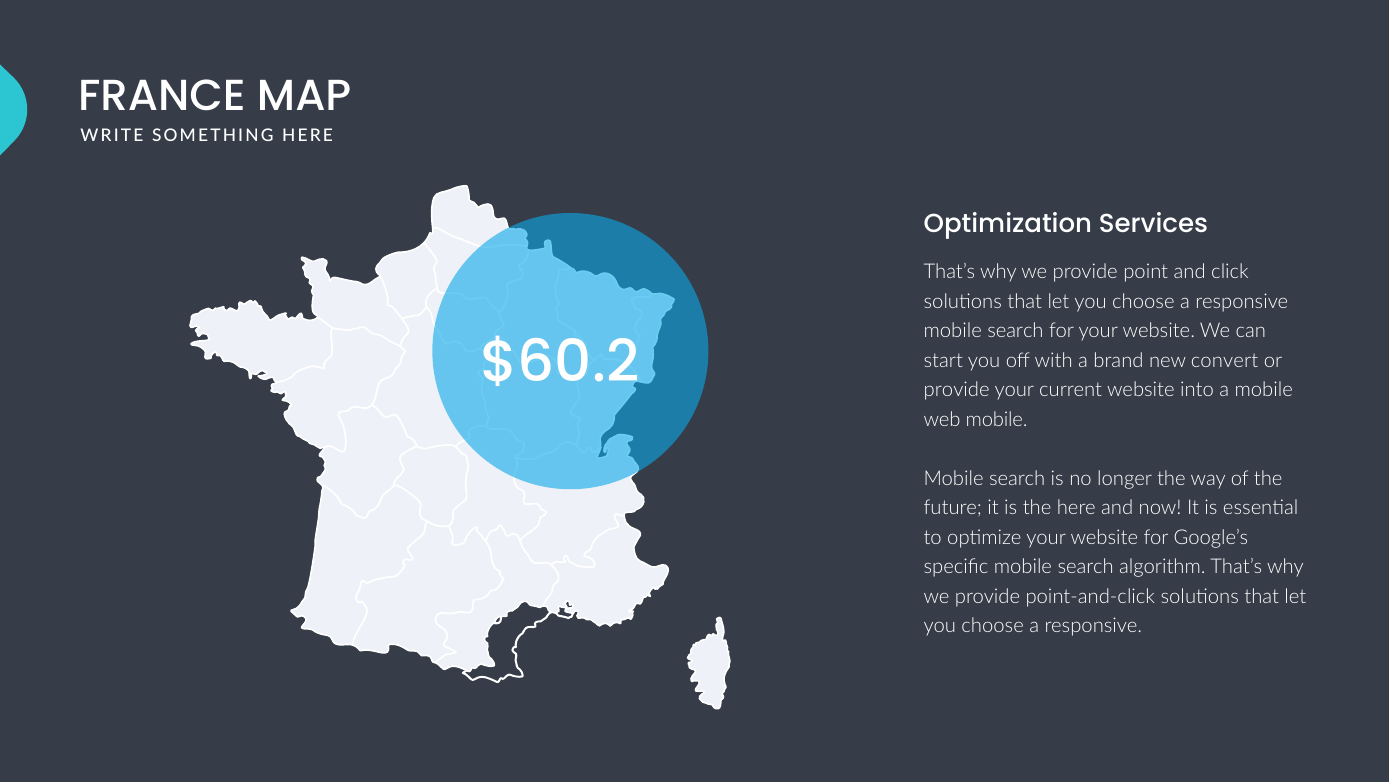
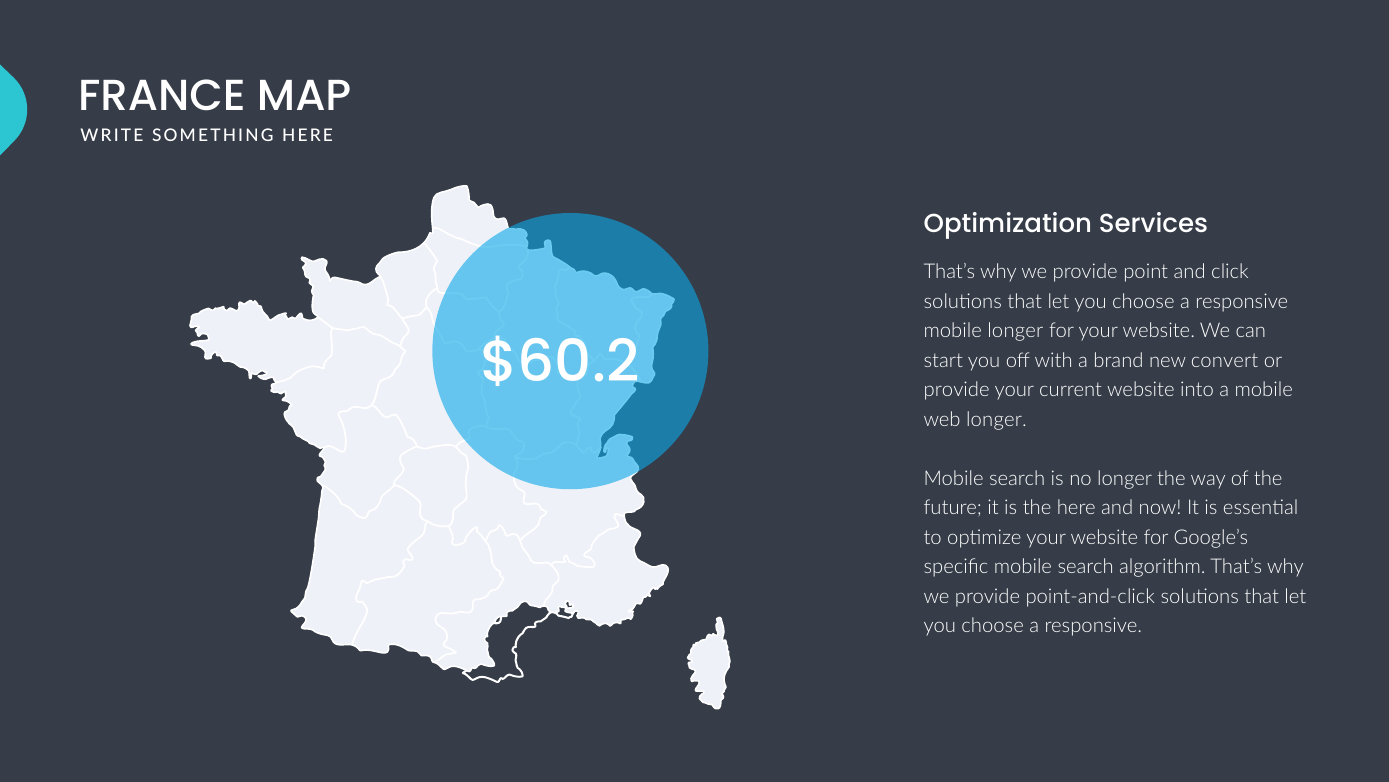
search at (1015, 331): search -> longer
web mobile: mobile -> longer
